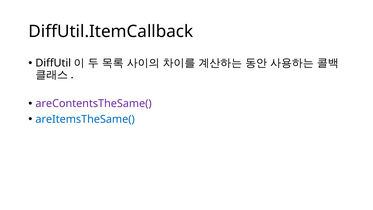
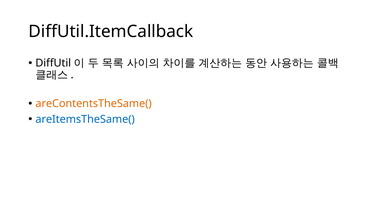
areContentsTheSame( colour: purple -> orange
